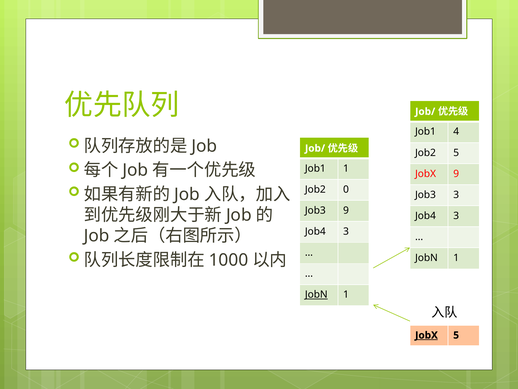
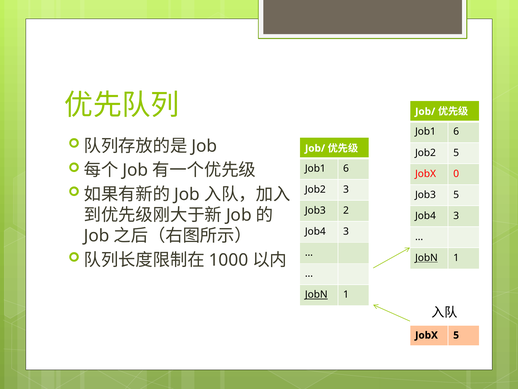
4 at (456, 131): 4 -> 6
1 at (346, 168): 1 -> 6
JobX 9: 9 -> 0
Job2 0: 0 -> 3
Job3 3: 3 -> 5
Job3 9: 9 -> 2
JobN at (426, 258) underline: none -> present
JobX at (426, 335) underline: present -> none
